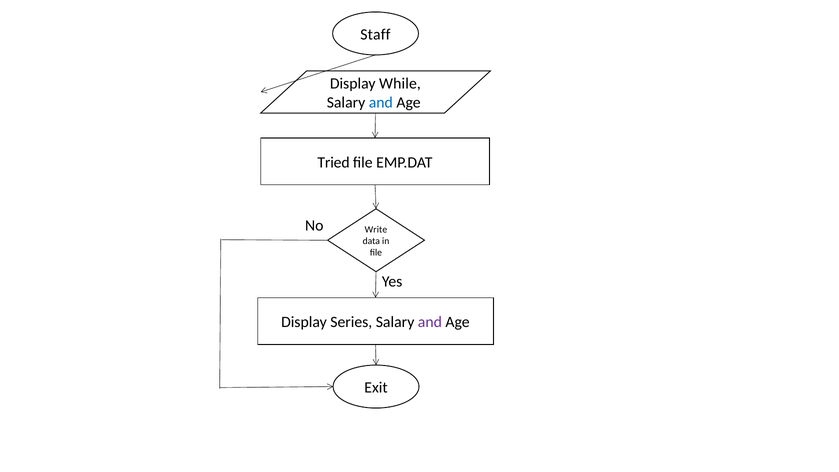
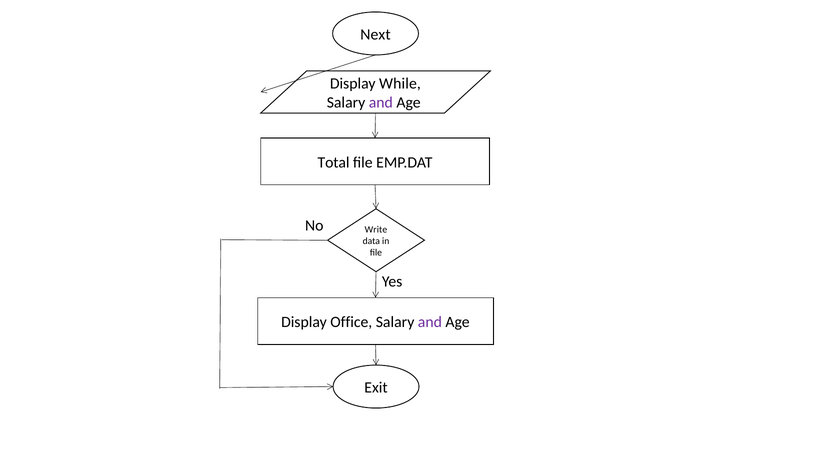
Staff: Staff -> Next
and at (381, 103) colour: blue -> purple
Tried: Tried -> Total
Series: Series -> Office
